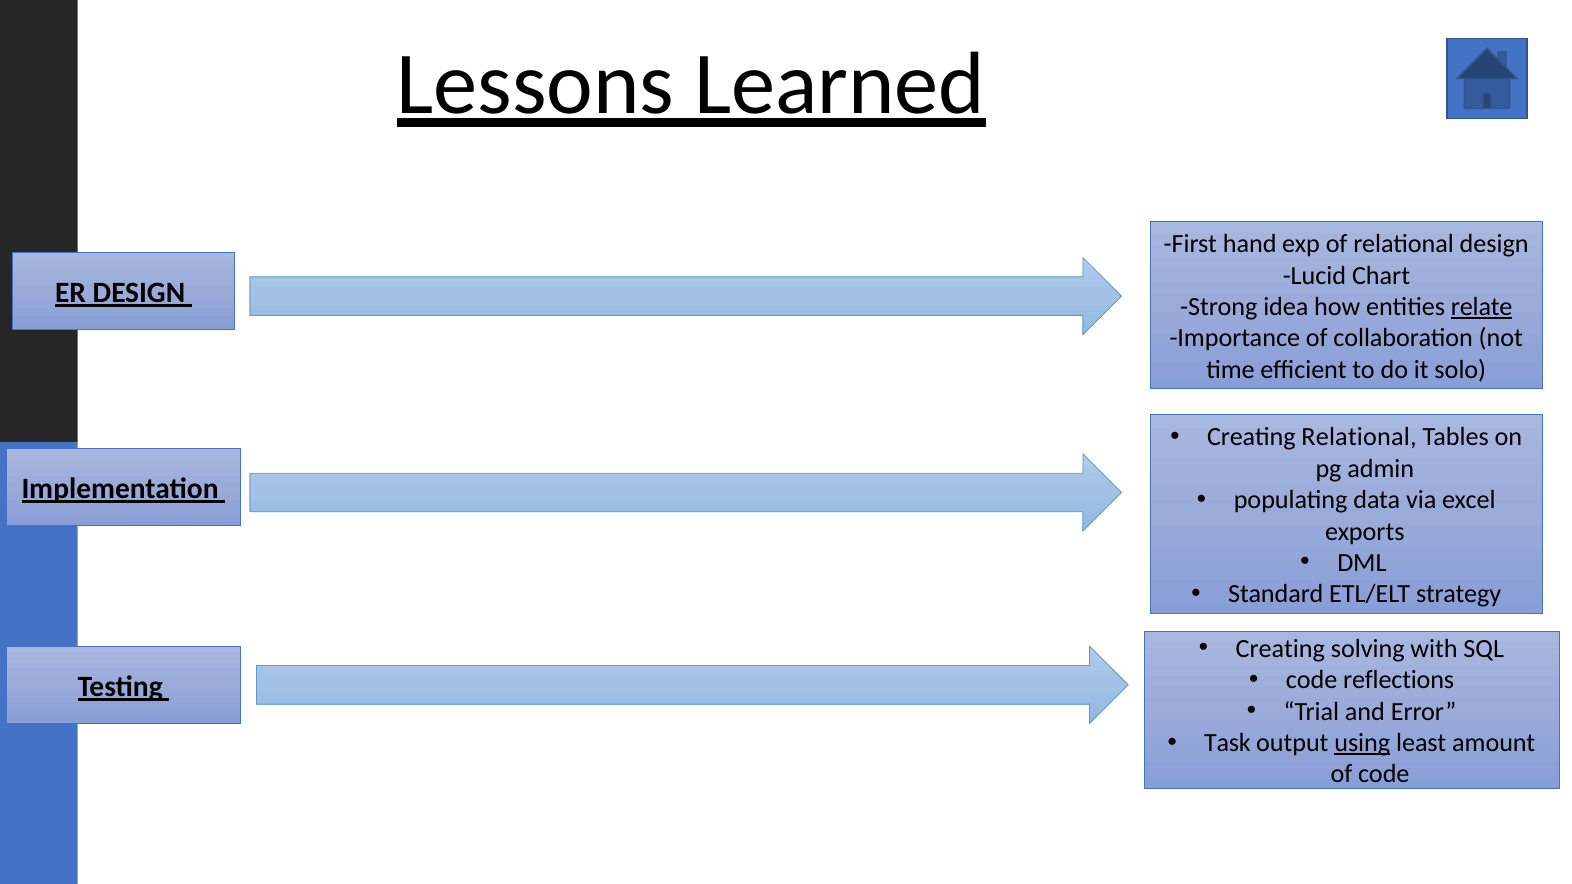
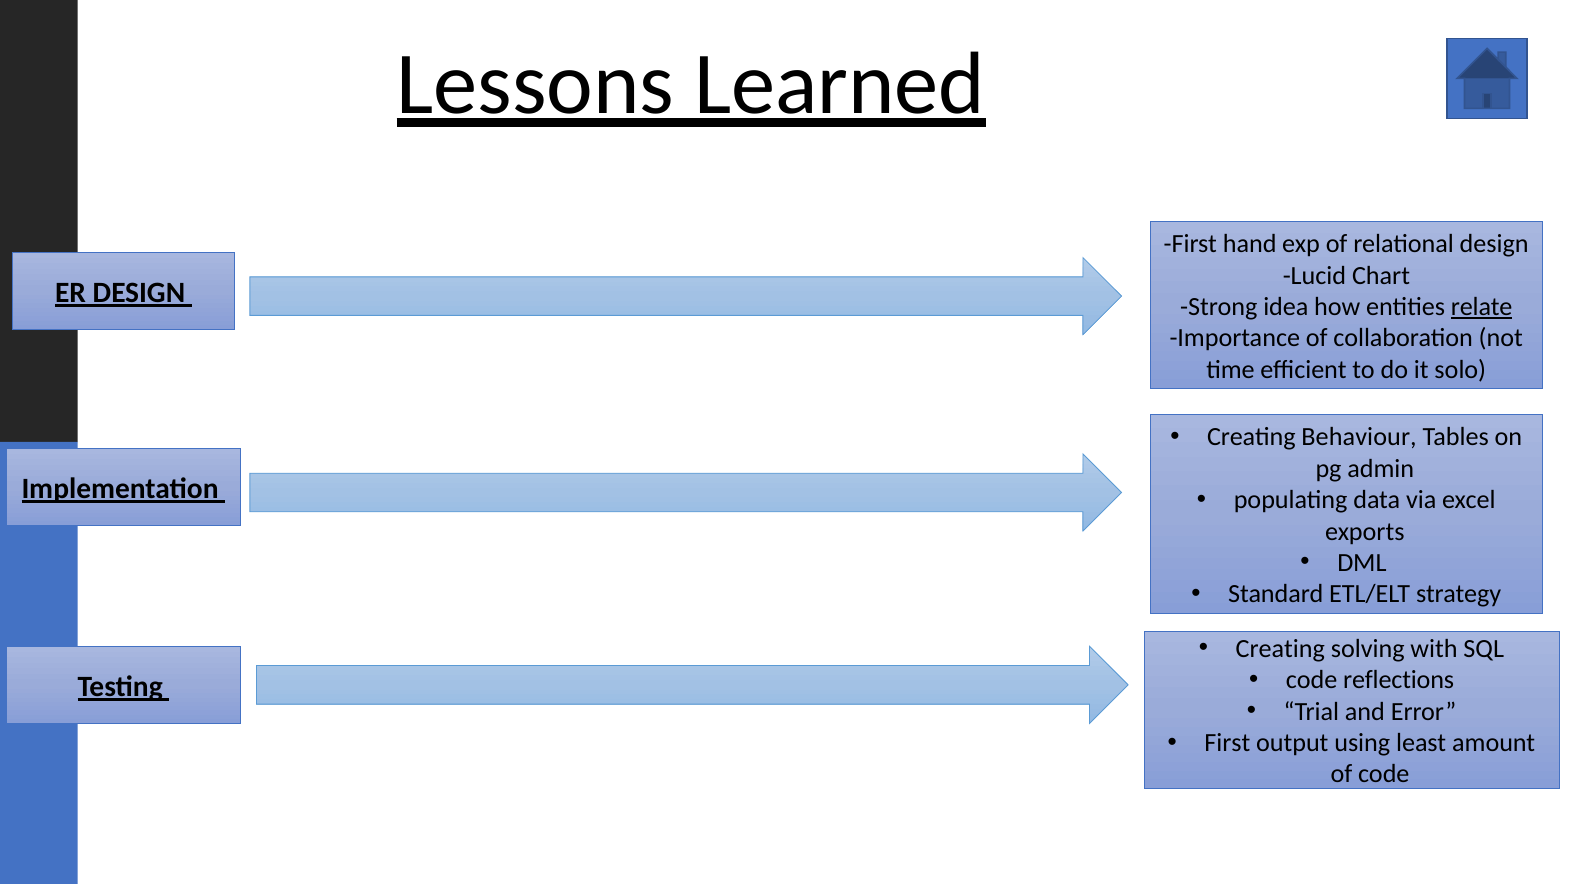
Creating Relational: Relational -> Behaviour
Task at (1227, 743): Task -> First
using underline: present -> none
